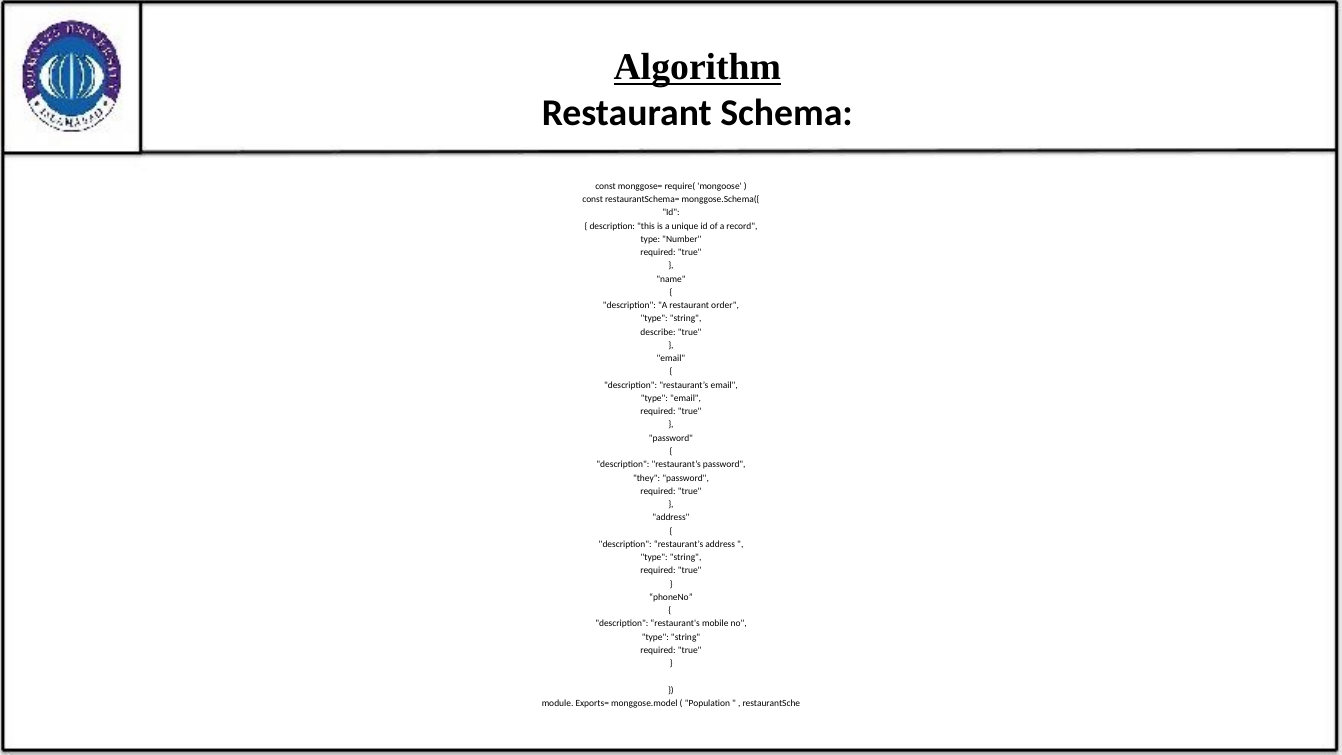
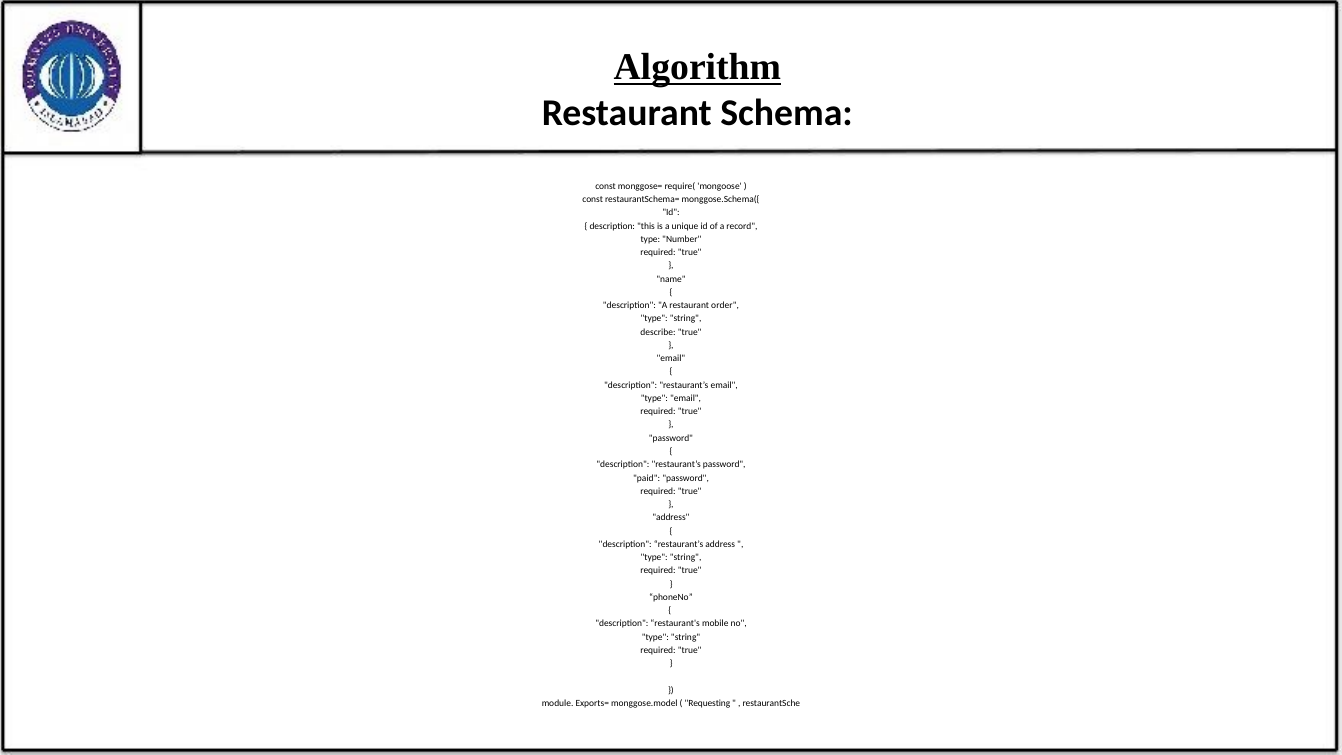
they: they -> paid
Population: Population -> Requesting
